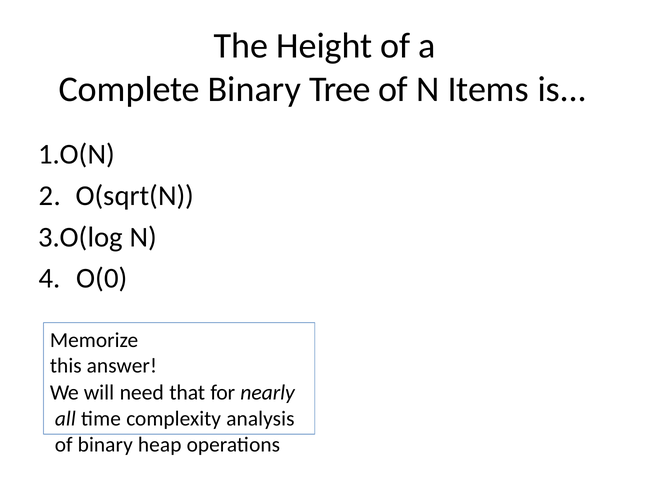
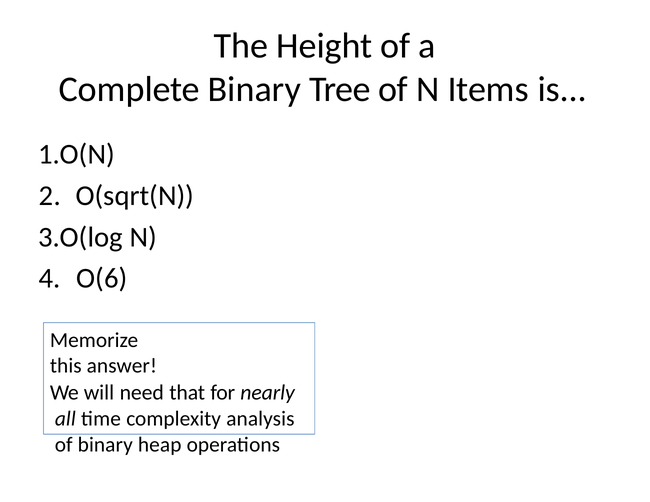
O(0: O(0 -> O(6
